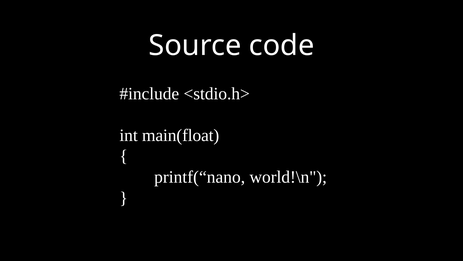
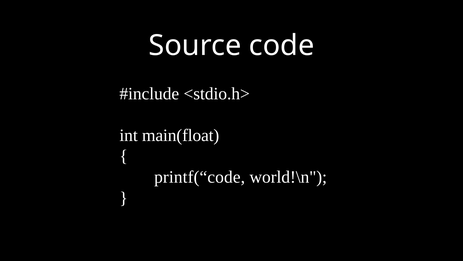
printf(“nano: printf(“nano -> printf(“code
